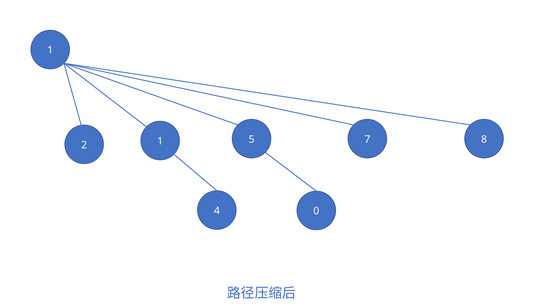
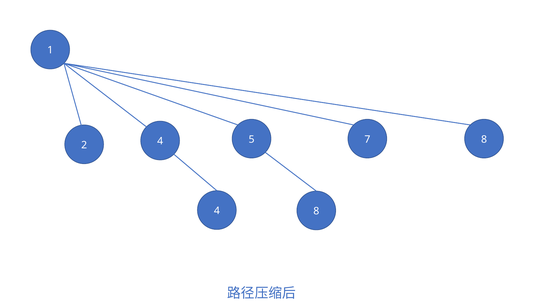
2 1: 1 -> 4
4 0: 0 -> 8
